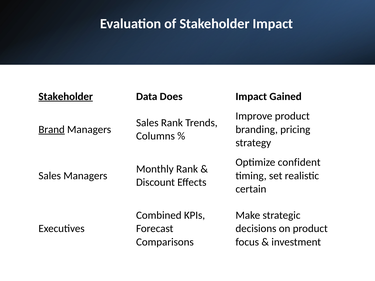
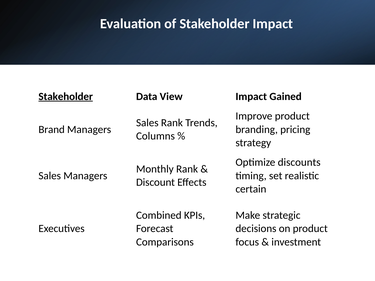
Does: Does -> View
Brand underline: present -> none
confident: confident -> discounts
